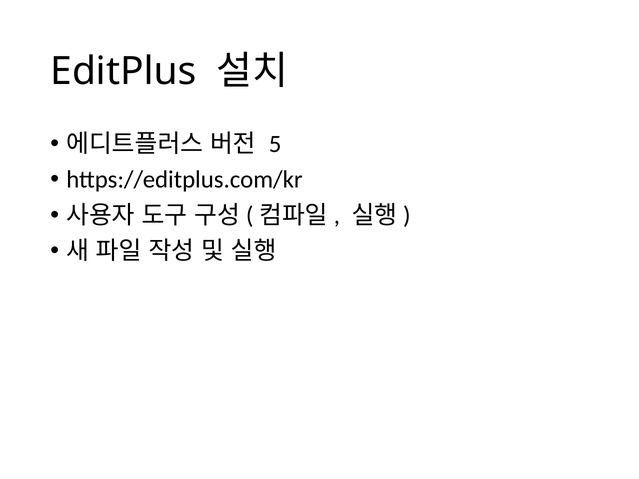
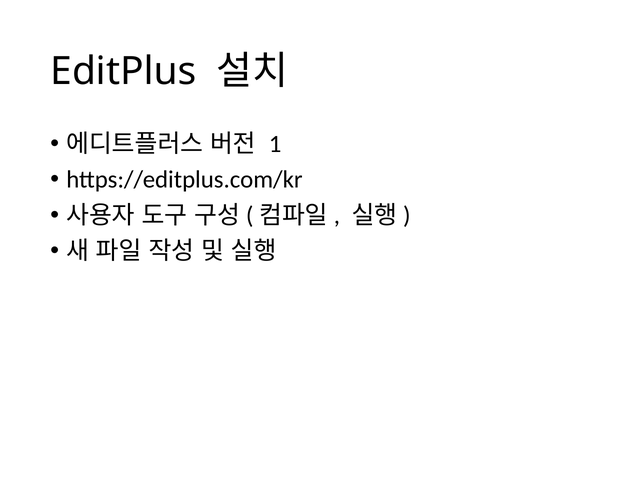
5: 5 -> 1
